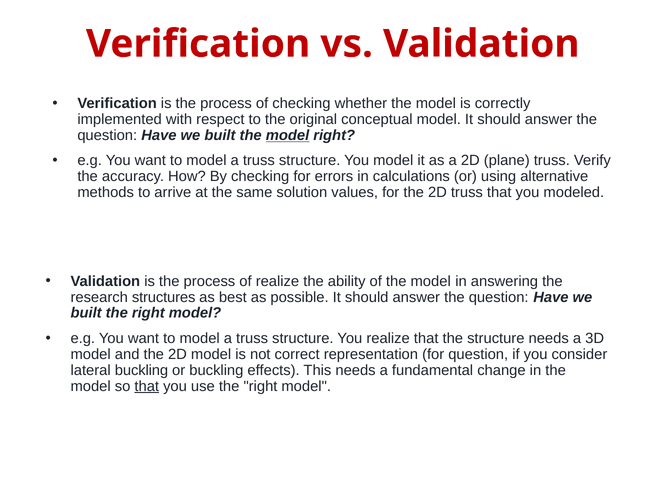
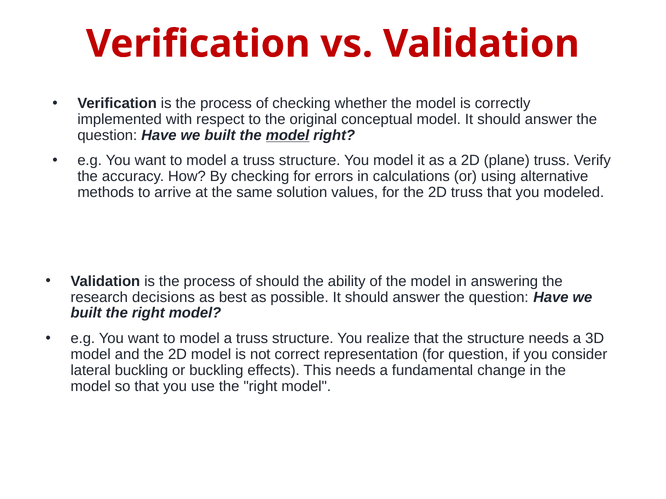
of realize: realize -> should
structures: structures -> decisions
that at (147, 387) underline: present -> none
